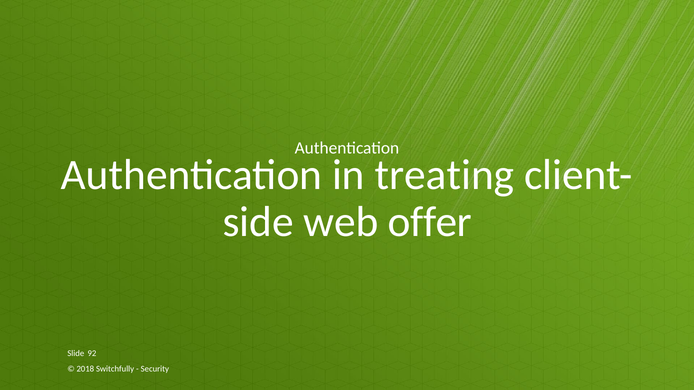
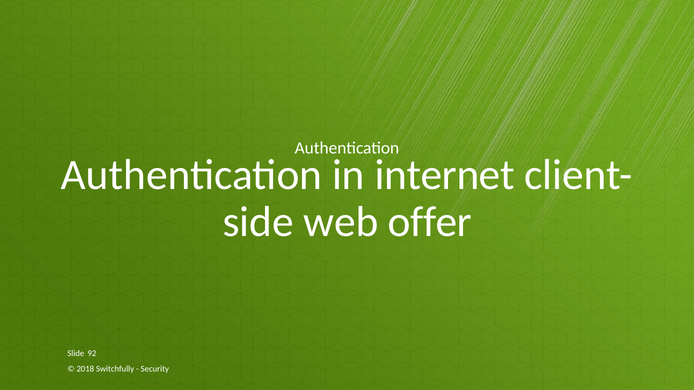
treating: treating -> internet
